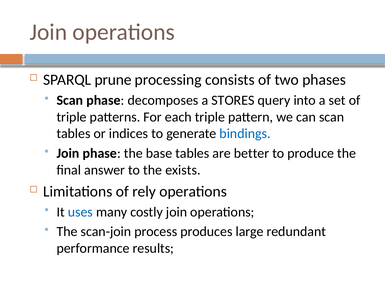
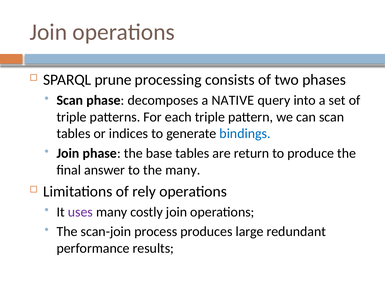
STORES: STORES -> NATIVE
better: better -> return
the exists: exists -> many
uses colour: blue -> purple
